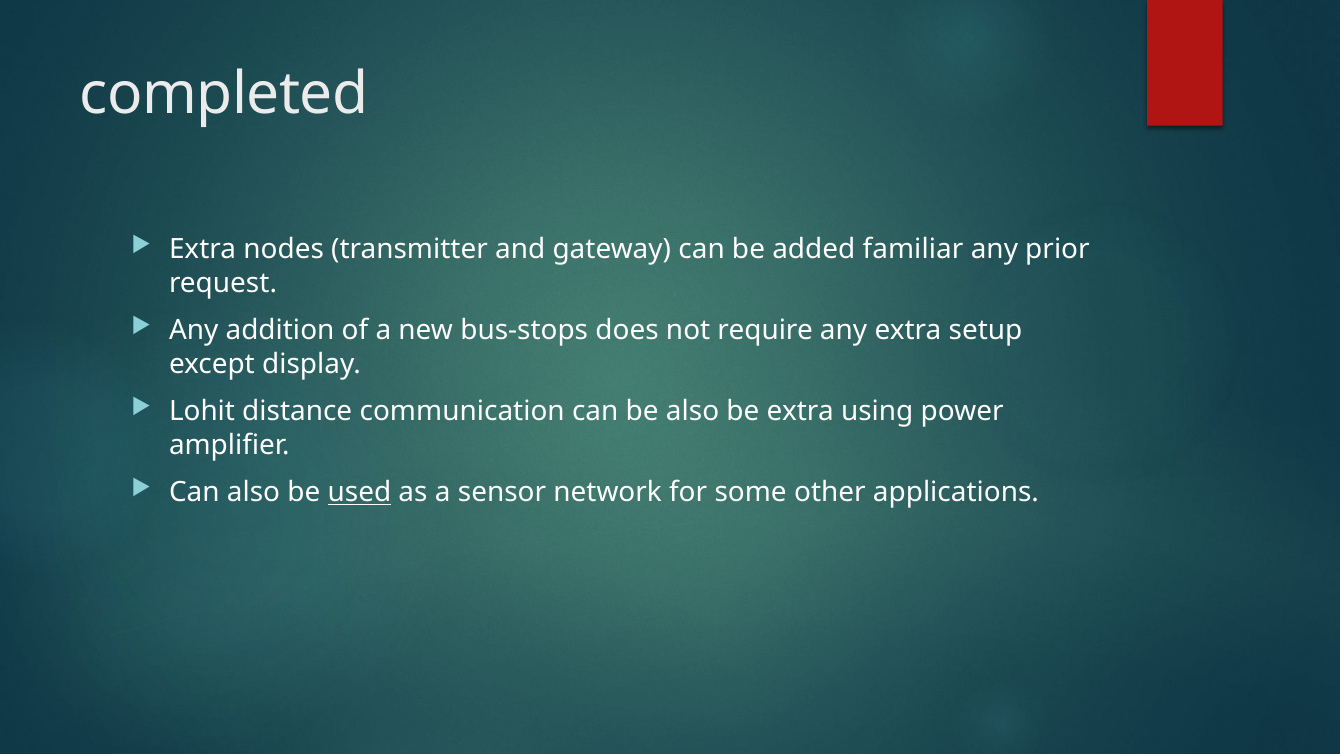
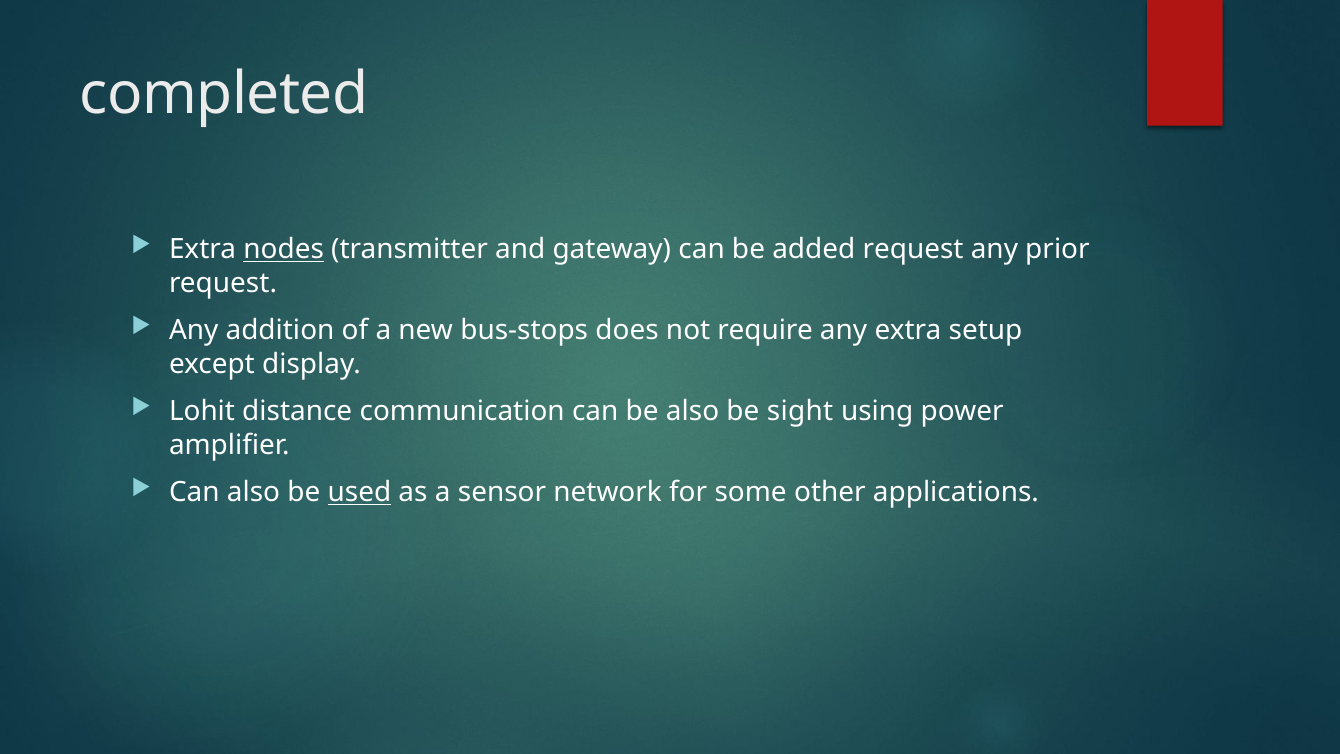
nodes underline: none -> present
added familiar: familiar -> request
be extra: extra -> sight
